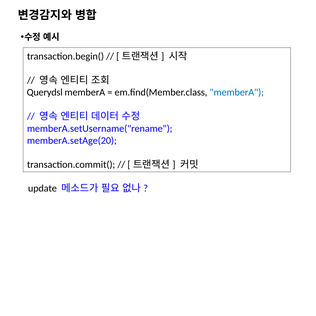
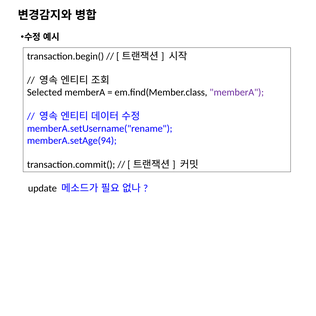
Querydsl: Querydsl -> Selected
memberA at (237, 92) colour: blue -> purple
memberA.setAge(20: memberA.setAge(20 -> memberA.setAge(94
